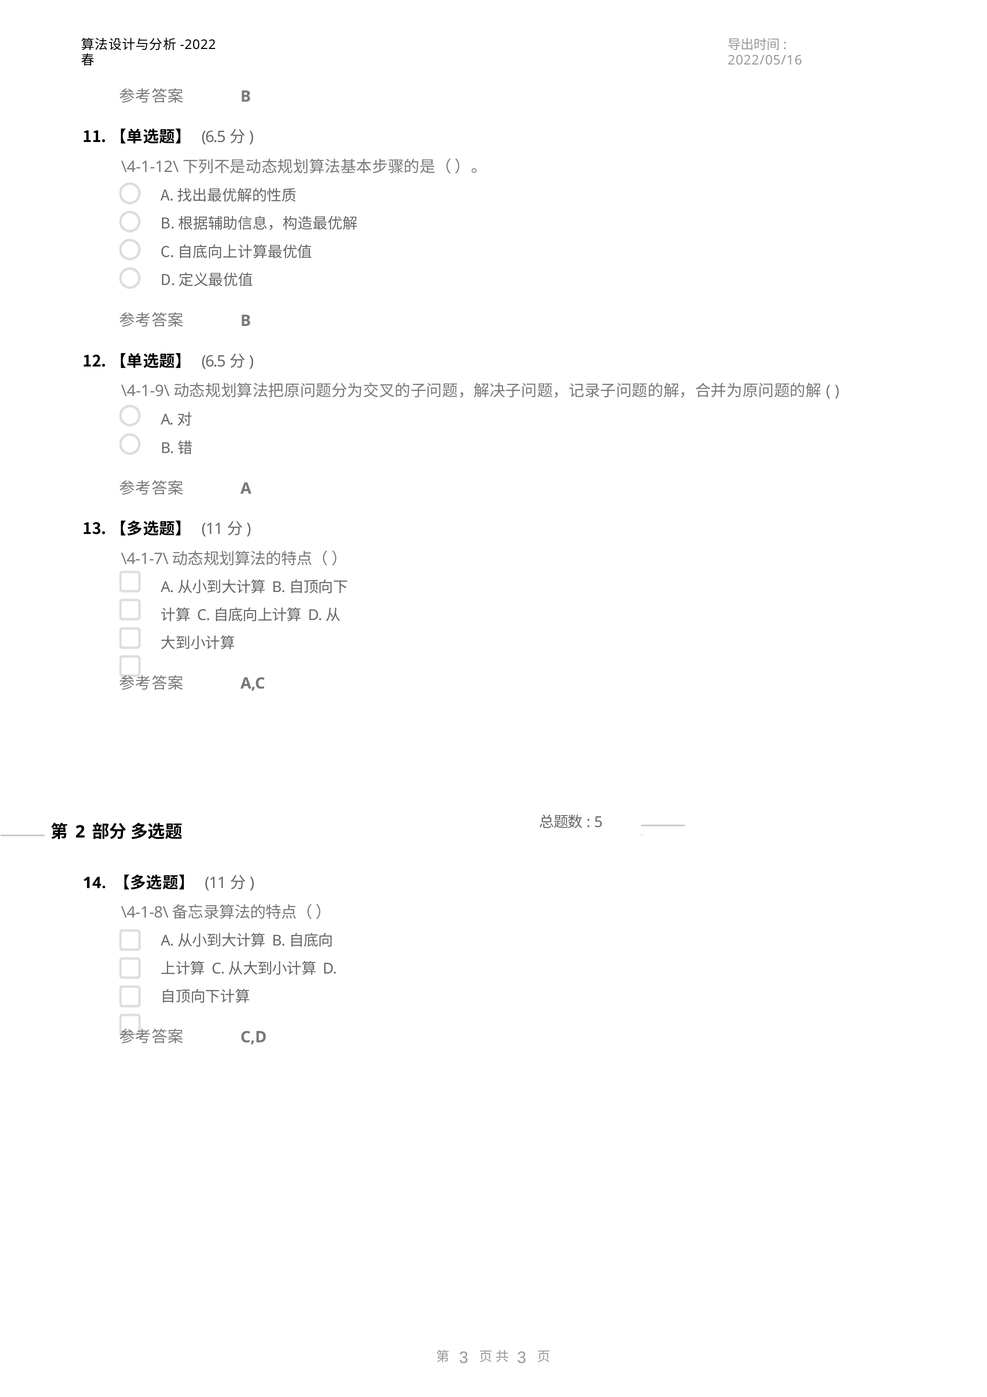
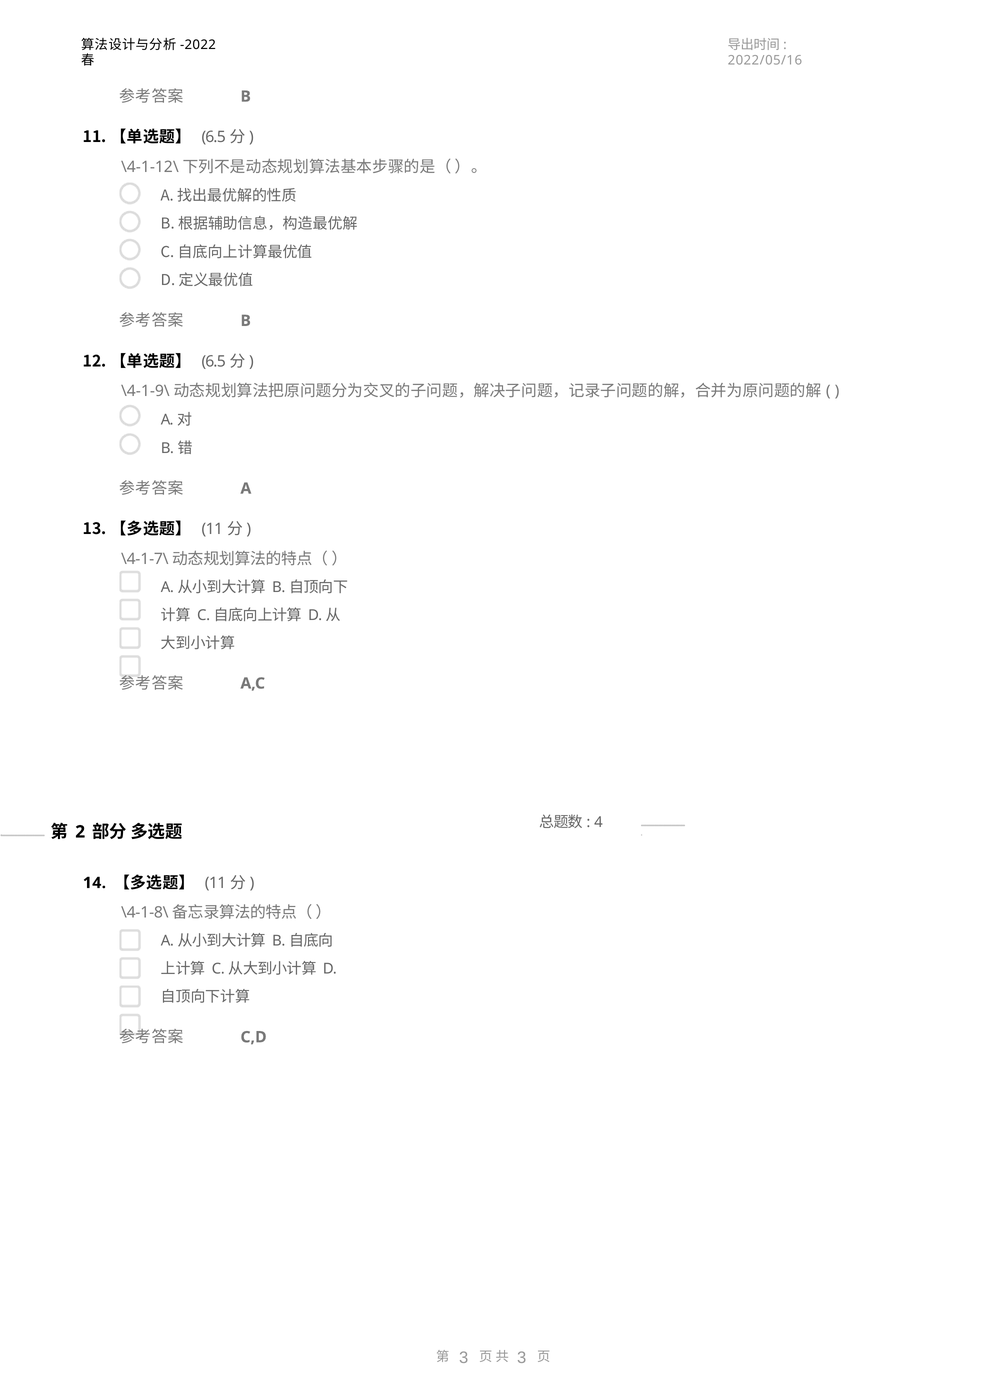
5: 5 -> 4
